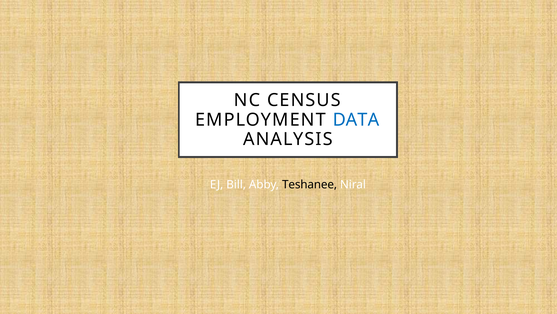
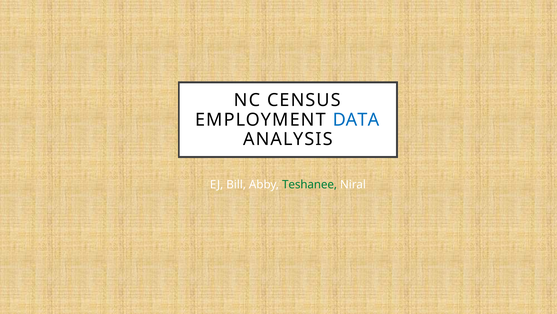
Teshanee colour: black -> green
